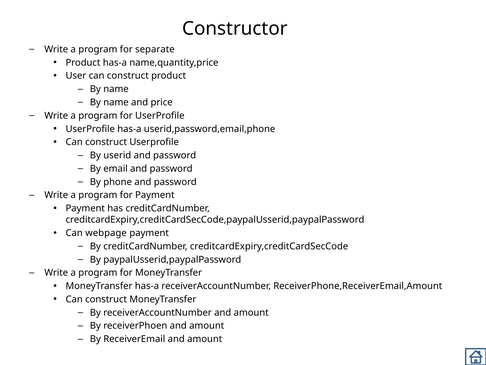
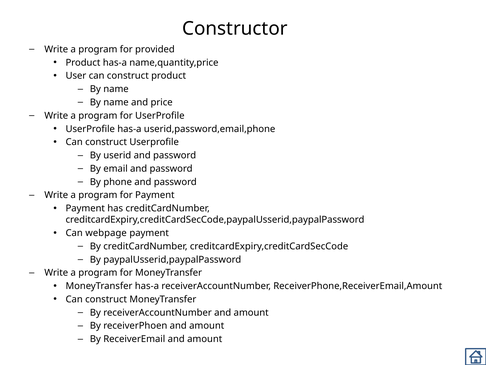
separate: separate -> provided
